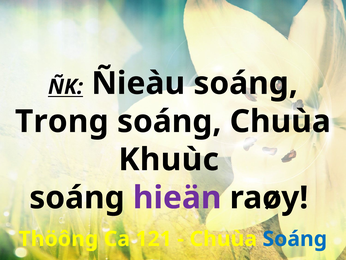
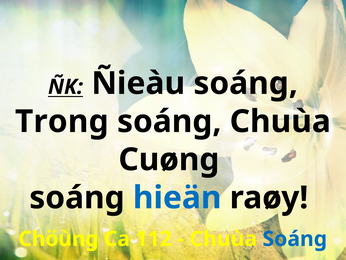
Khuùc: Khuùc -> Cuøng
hieän colour: purple -> blue
Thöông: Thöông -> Chöùng
121: 121 -> 112
